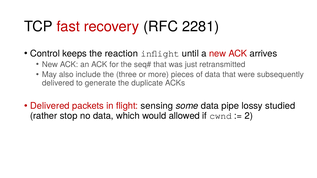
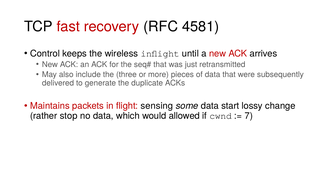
2281: 2281 -> 4581
reaction: reaction -> wireless
Delivered at (50, 106): Delivered -> Maintains
pipe: pipe -> start
studied: studied -> change
2: 2 -> 7
